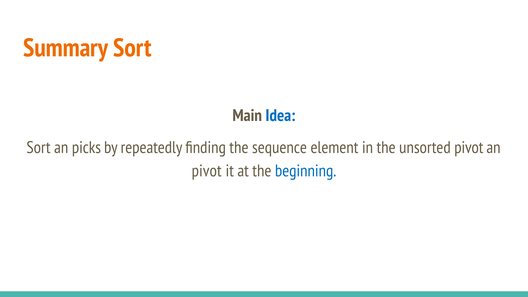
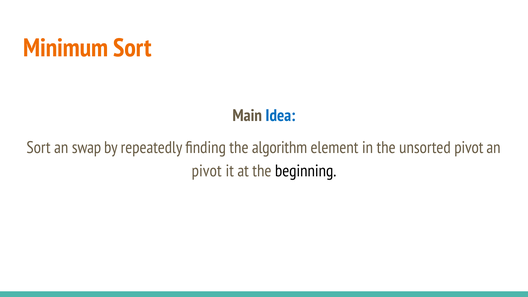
Summary: Summary -> Minimum
picks: picks -> swap
sequence: sequence -> algorithm
beginning colour: blue -> black
